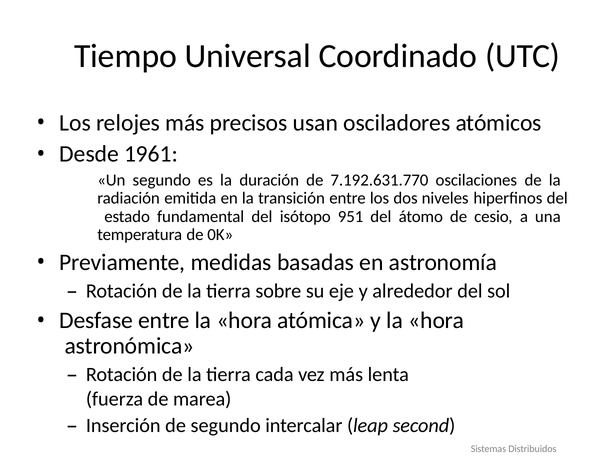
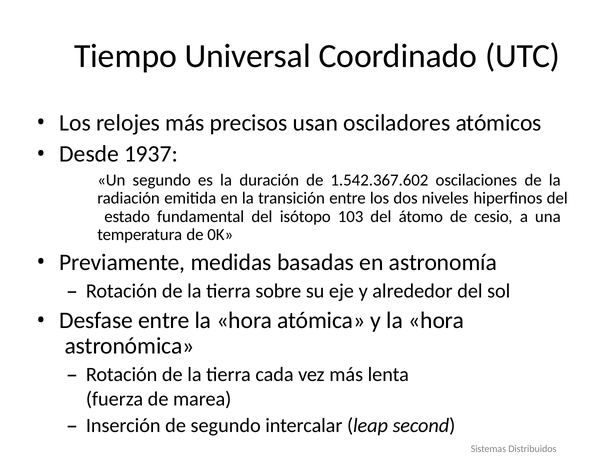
1961: 1961 -> 1937
7.192.631.770: 7.192.631.770 -> 1.542.367.602
951: 951 -> 103
